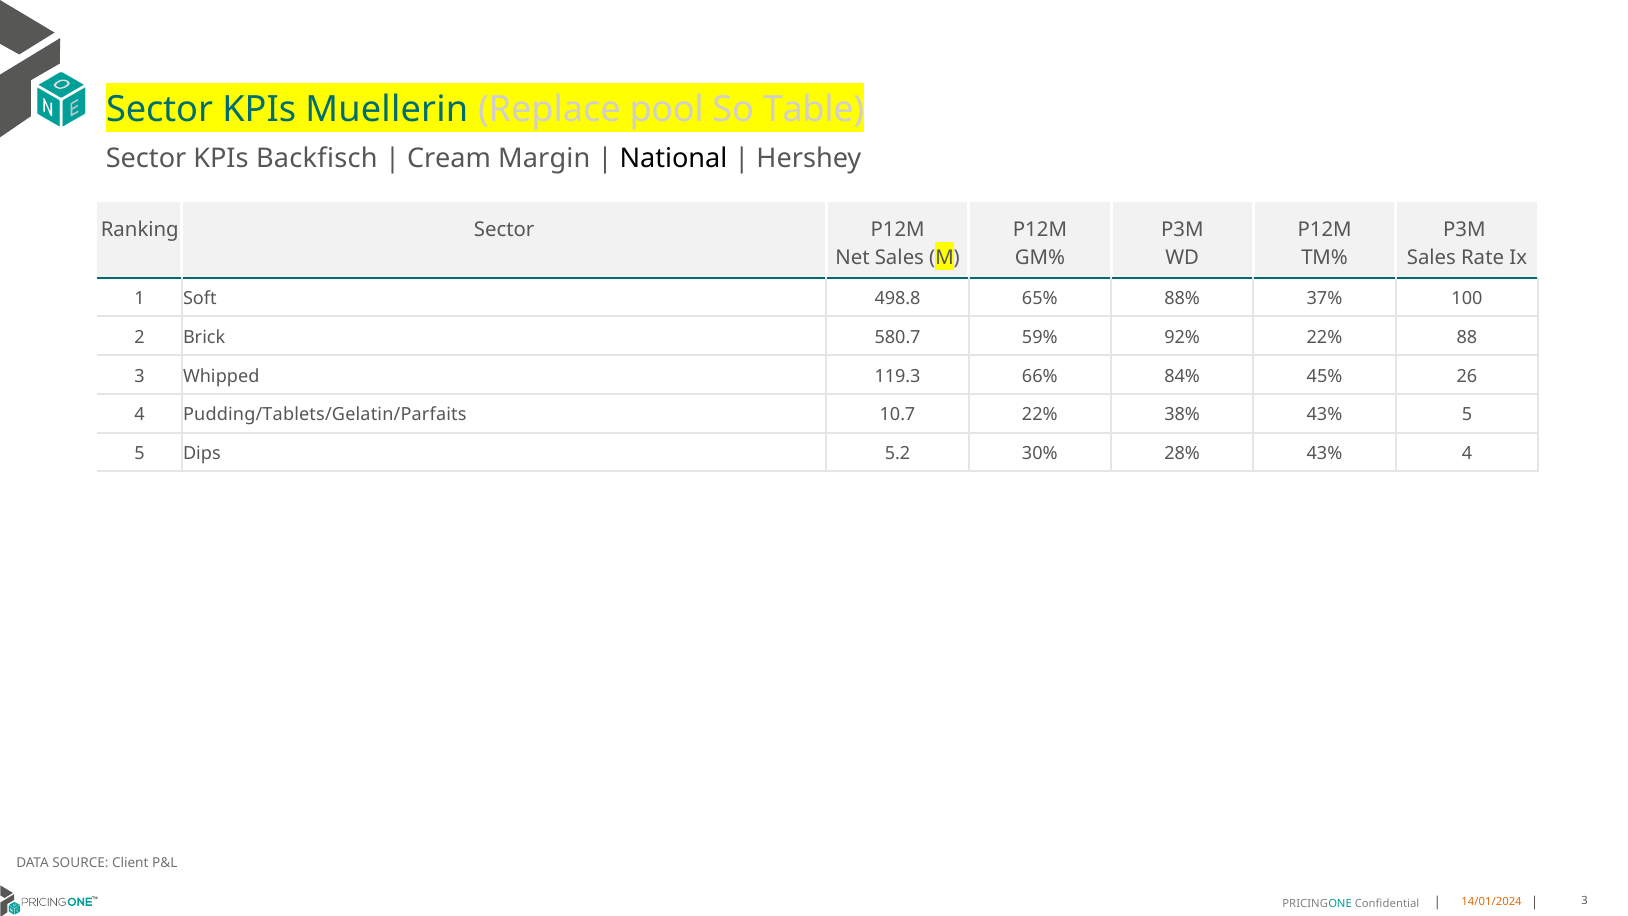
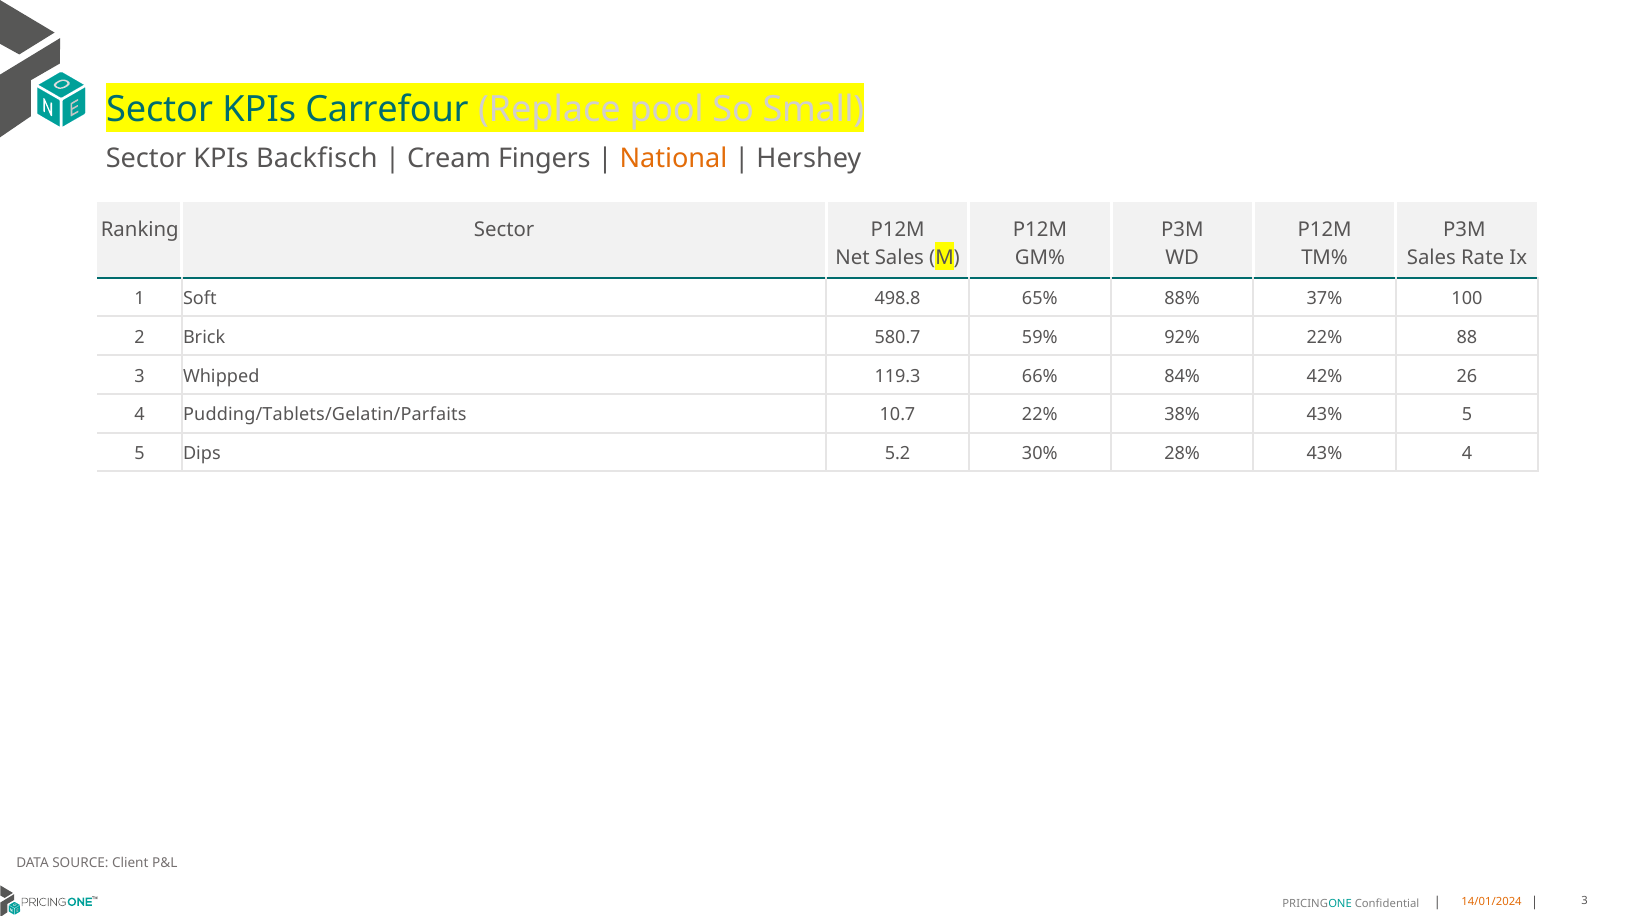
Muellerin: Muellerin -> Carrefour
Table: Table -> Small
Margin: Margin -> Fingers
National colour: black -> orange
45%: 45% -> 42%
